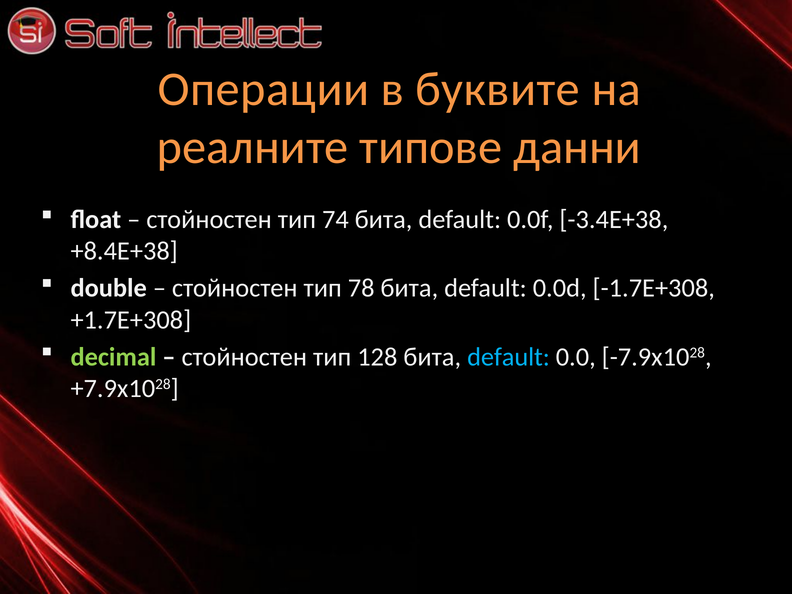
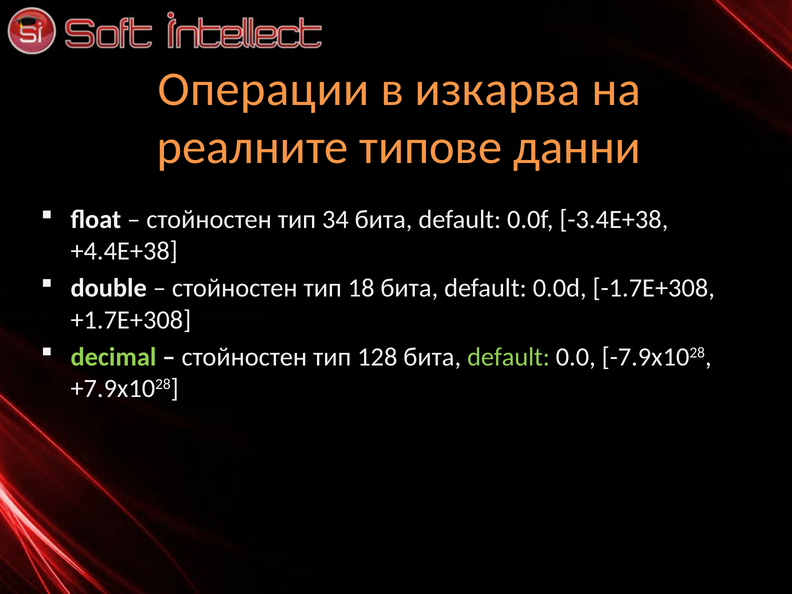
буквите: буквите -> изкарва
74: 74 -> 34
+8.4E+38: +8.4E+38 -> +4.4E+38
78: 78 -> 18
default at (509, 357) colour: light blue -> light green
